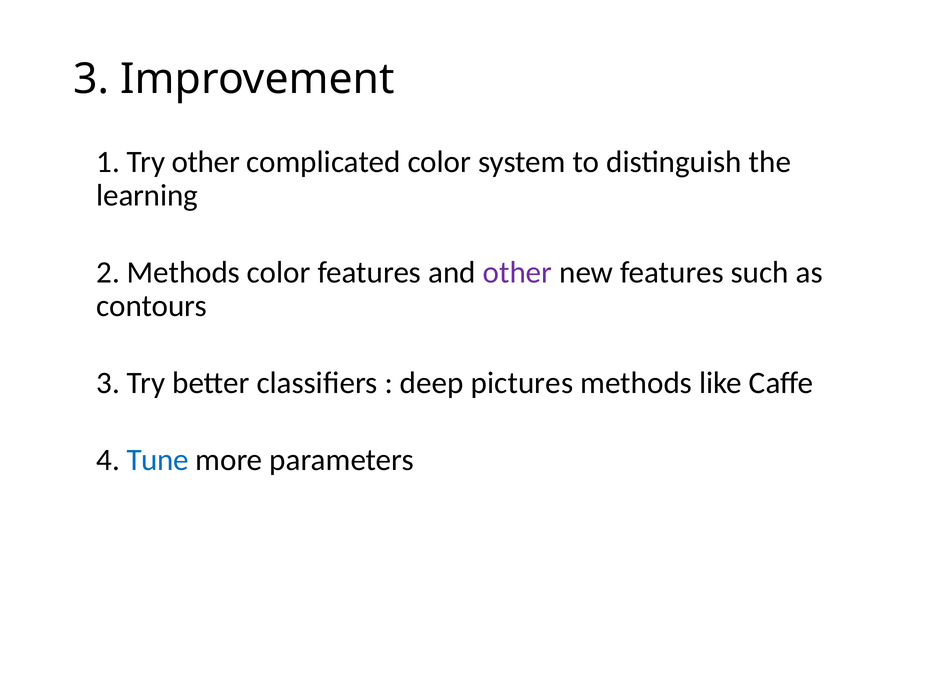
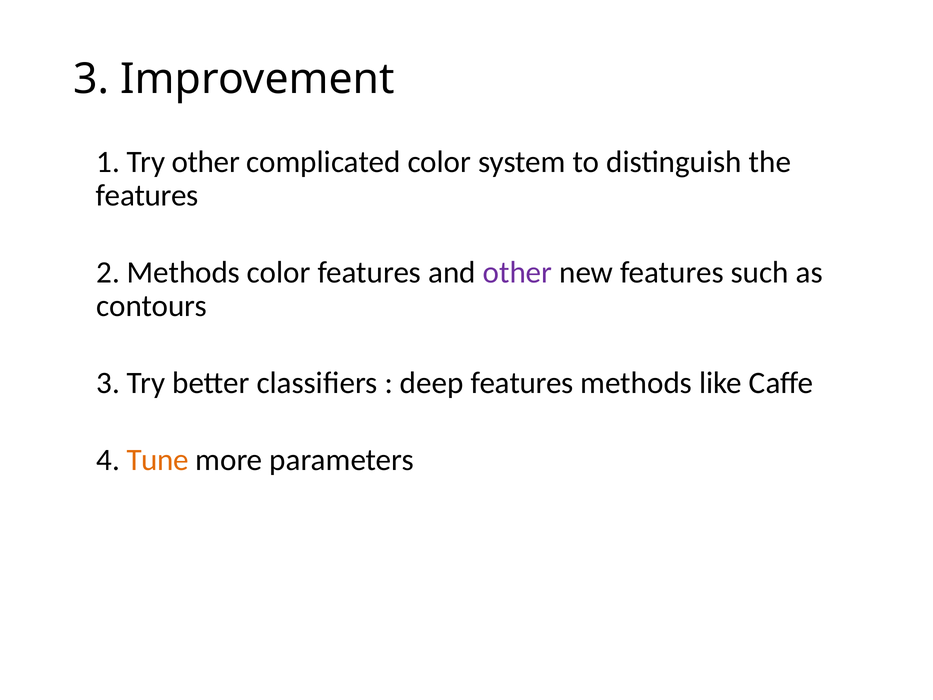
learning at (147, 196): learning -> features
deep pictures: pictures -> features
Tune colour: blue -> orange
